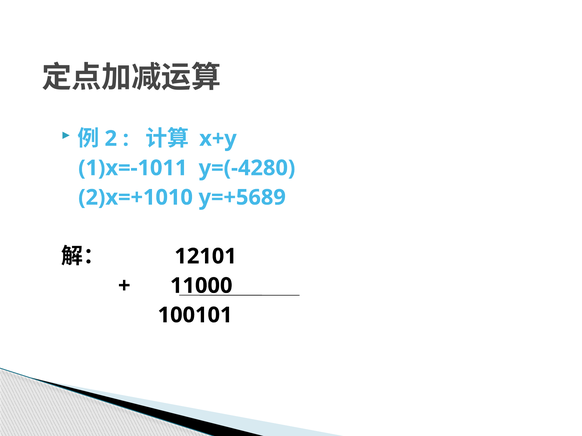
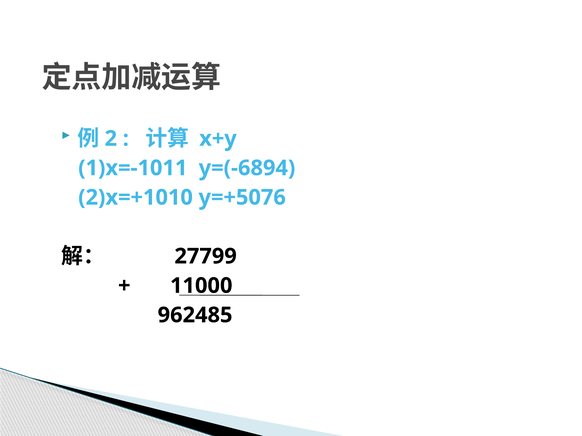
y=(-4280: y=(-4280 -> y=(-6894
y=+5689: y=+5689 -> y=+5076
12101: 12101 -> 27799
100101: 100101 -> 962485
